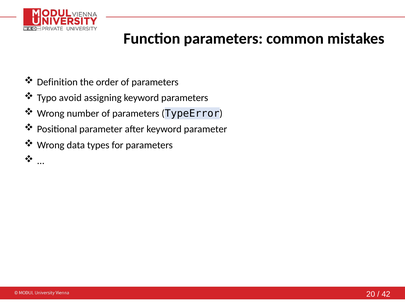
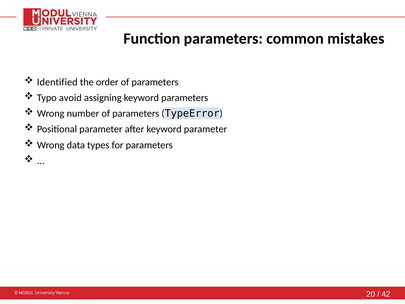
Definition: Definition -> Identified
